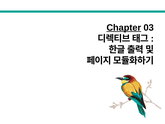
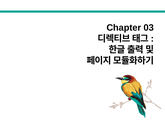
Chapter underline: present -> none
